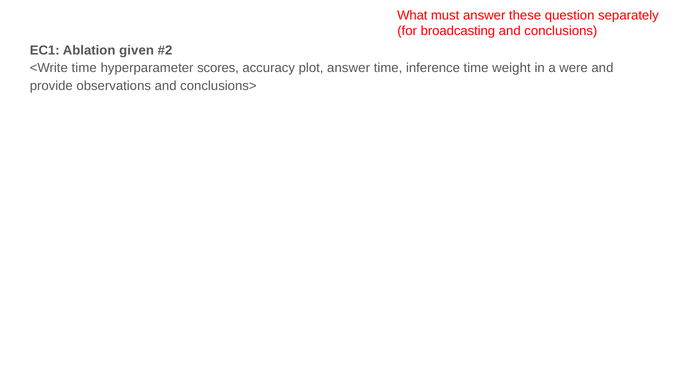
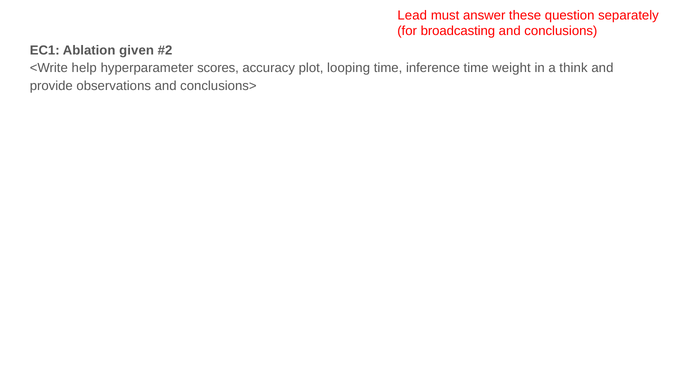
What: What -> Lead
<Write time: time -> help
plot answer: answer -> looping
were: were -> think
